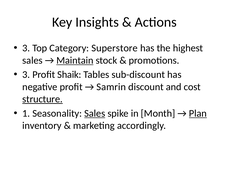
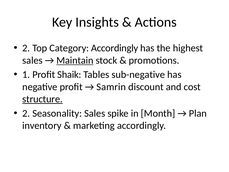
3 at (26, 48): 3 -> 2
Category Superstore: Superstore -> Accordingly
3 at (26, 75): 3 -> 1
sub-discount: sub-discount -> sub-negative
1 at (26, 113): 1 -> 2
Sales at (95, 113) underline: present -> none
Plan underline: present -> none
